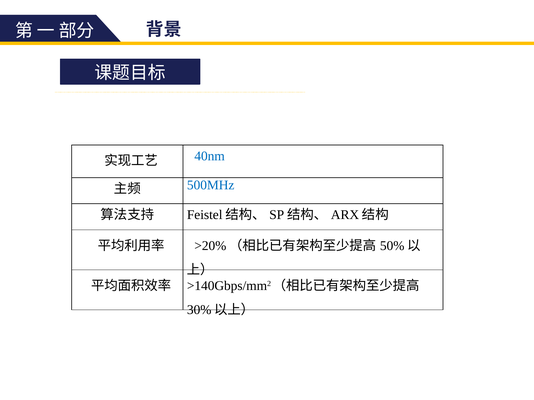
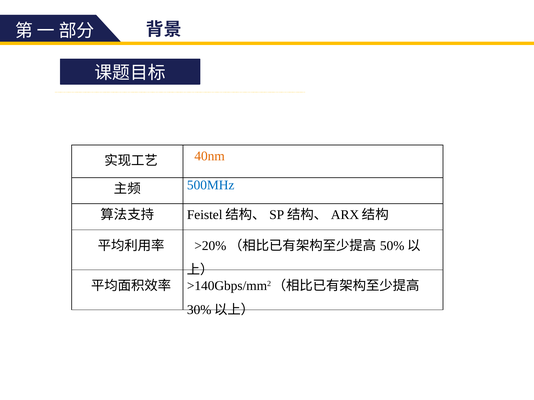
40nm colour: blue -> orange
